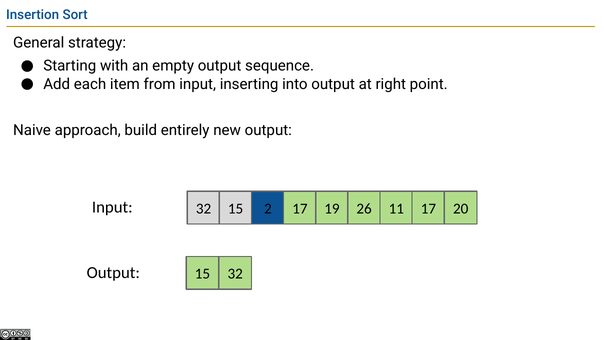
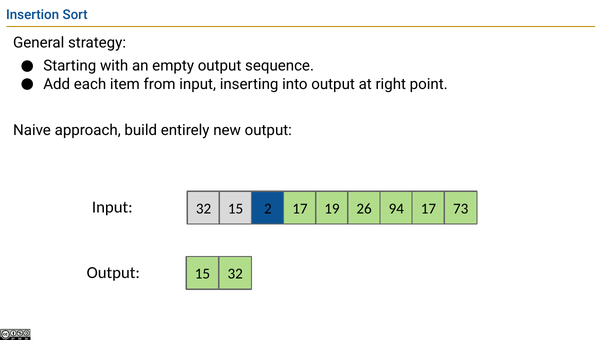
11: 11 -> 94
20: 20 -> 73
